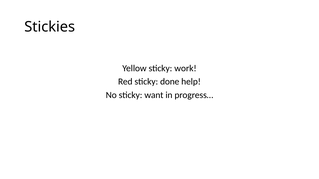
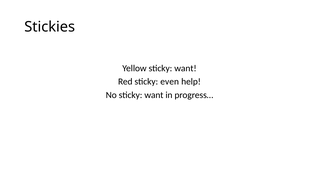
Yellow sticky work: work -> want
done: done -> even
